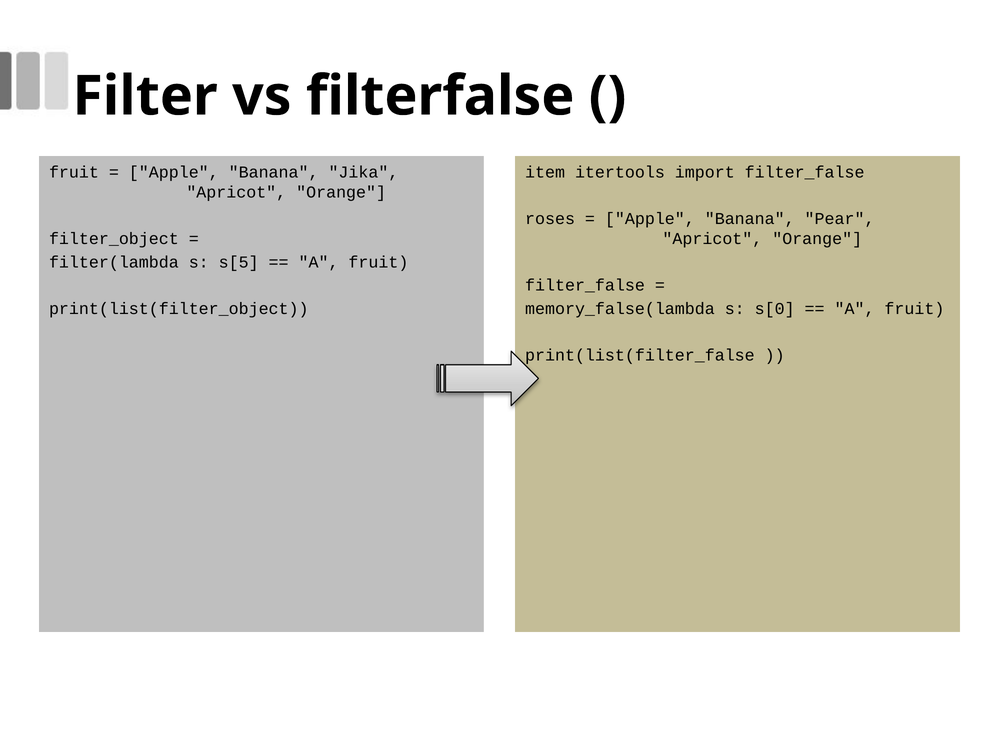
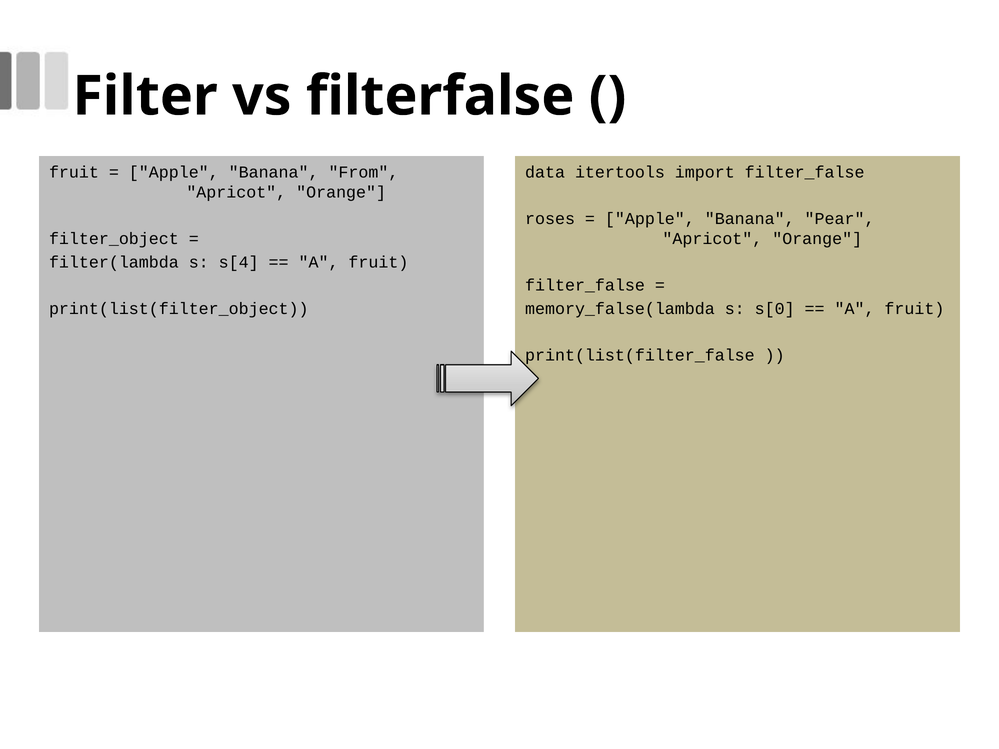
Jika: Jika -> From
item: item -> data
s[5: s[5 -> s[4
